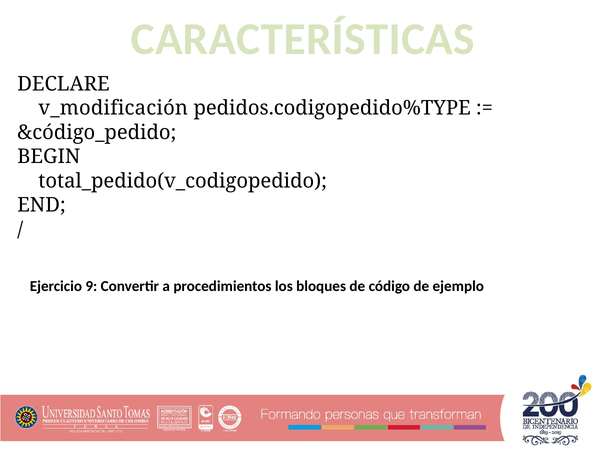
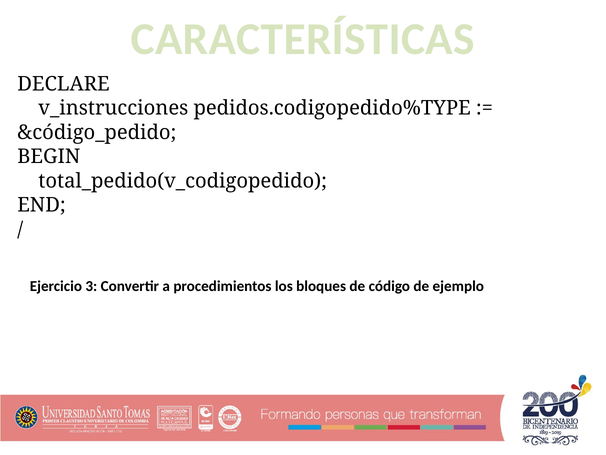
v_modificación: v_modificación -> v_instrucciones
9: 9 -> 3
